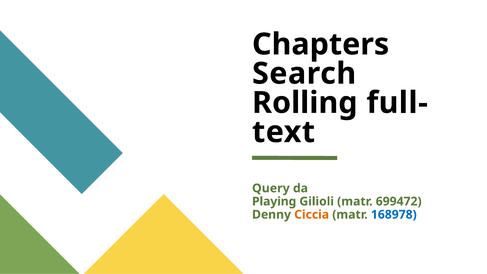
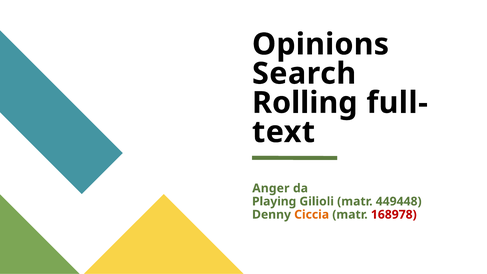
Chapters: Chapters -> Opinions
Query: Query -> Anger
699472: 699472 -> 449448
168978 colour: blue -> red
